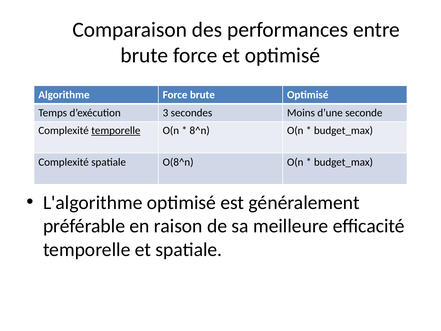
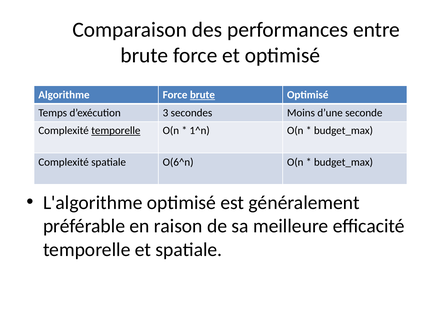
brute at (202, 95) underline: none -> present
8^n: 8^n -> 1^n
O(8^n: O(8^n -> O(6^n
